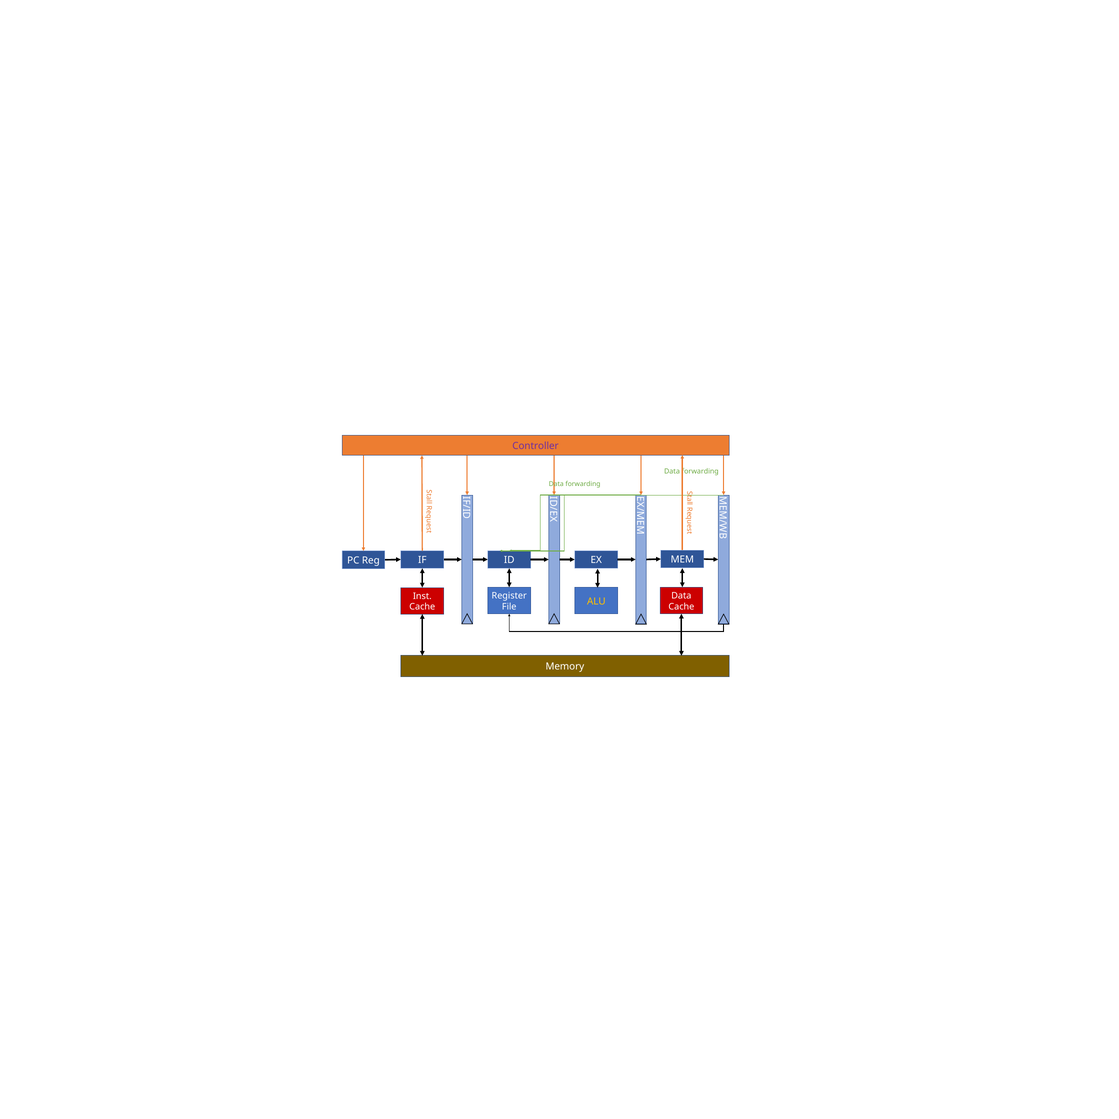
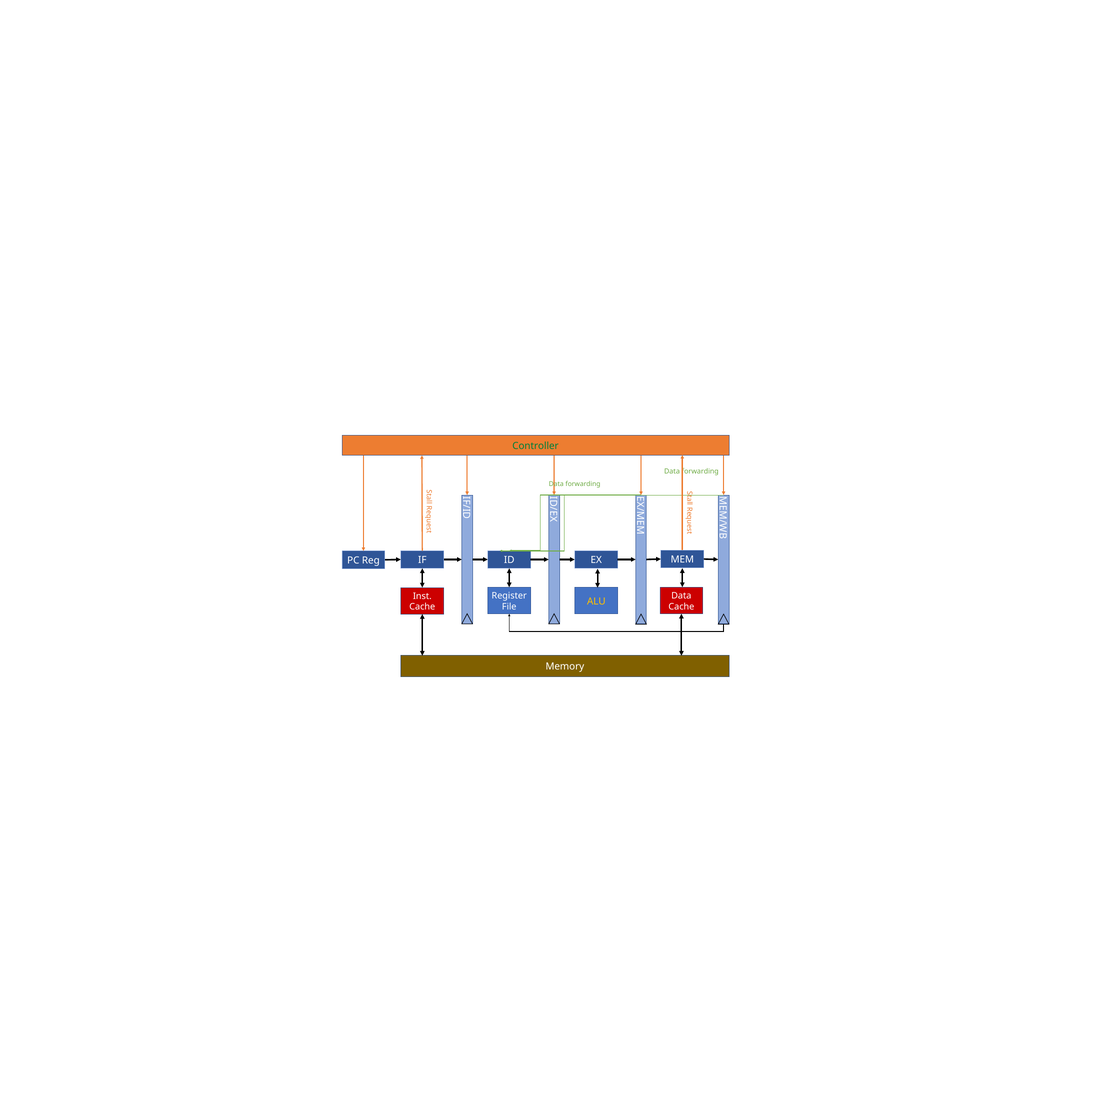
Controller colour: purple -> green
